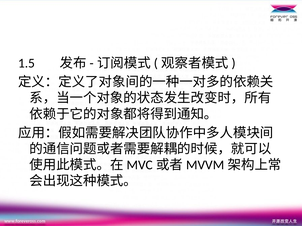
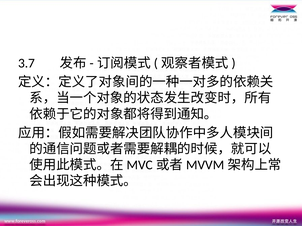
1.5: 1.5 -> 3.7
